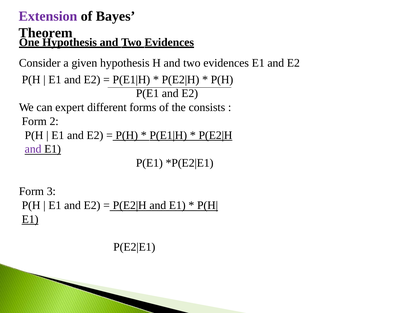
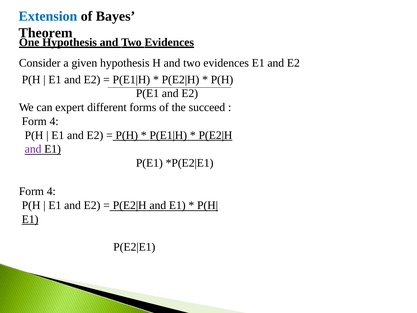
Extension colour: purple -> blue
consists: consists -> succeed
2 at (54, 121): 2 -> 4
3 at (51, 191): 3 -> 4
